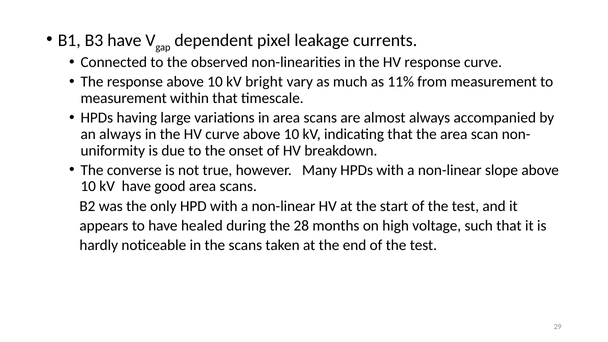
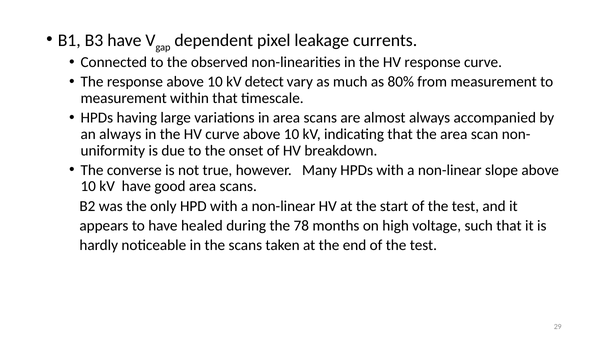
bright: bright -> detect
11%: 11% -> 80%
28: 28 -> 78
